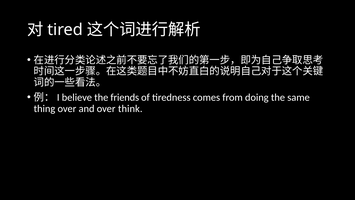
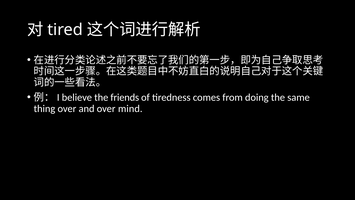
think: think -> mind
